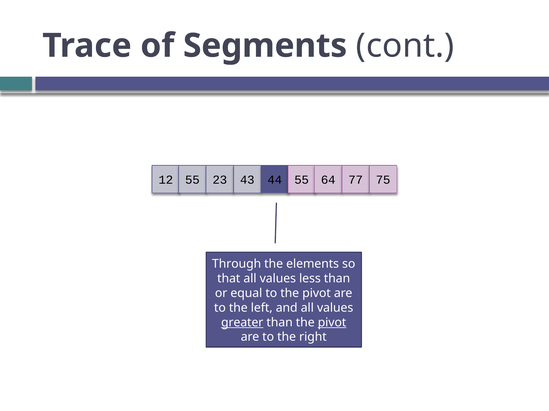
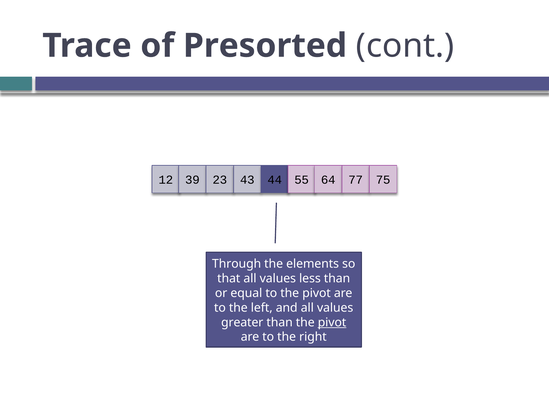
Segments: Segments -> Presorted
12 55: 55 -> 39
greater underline: present -> none
